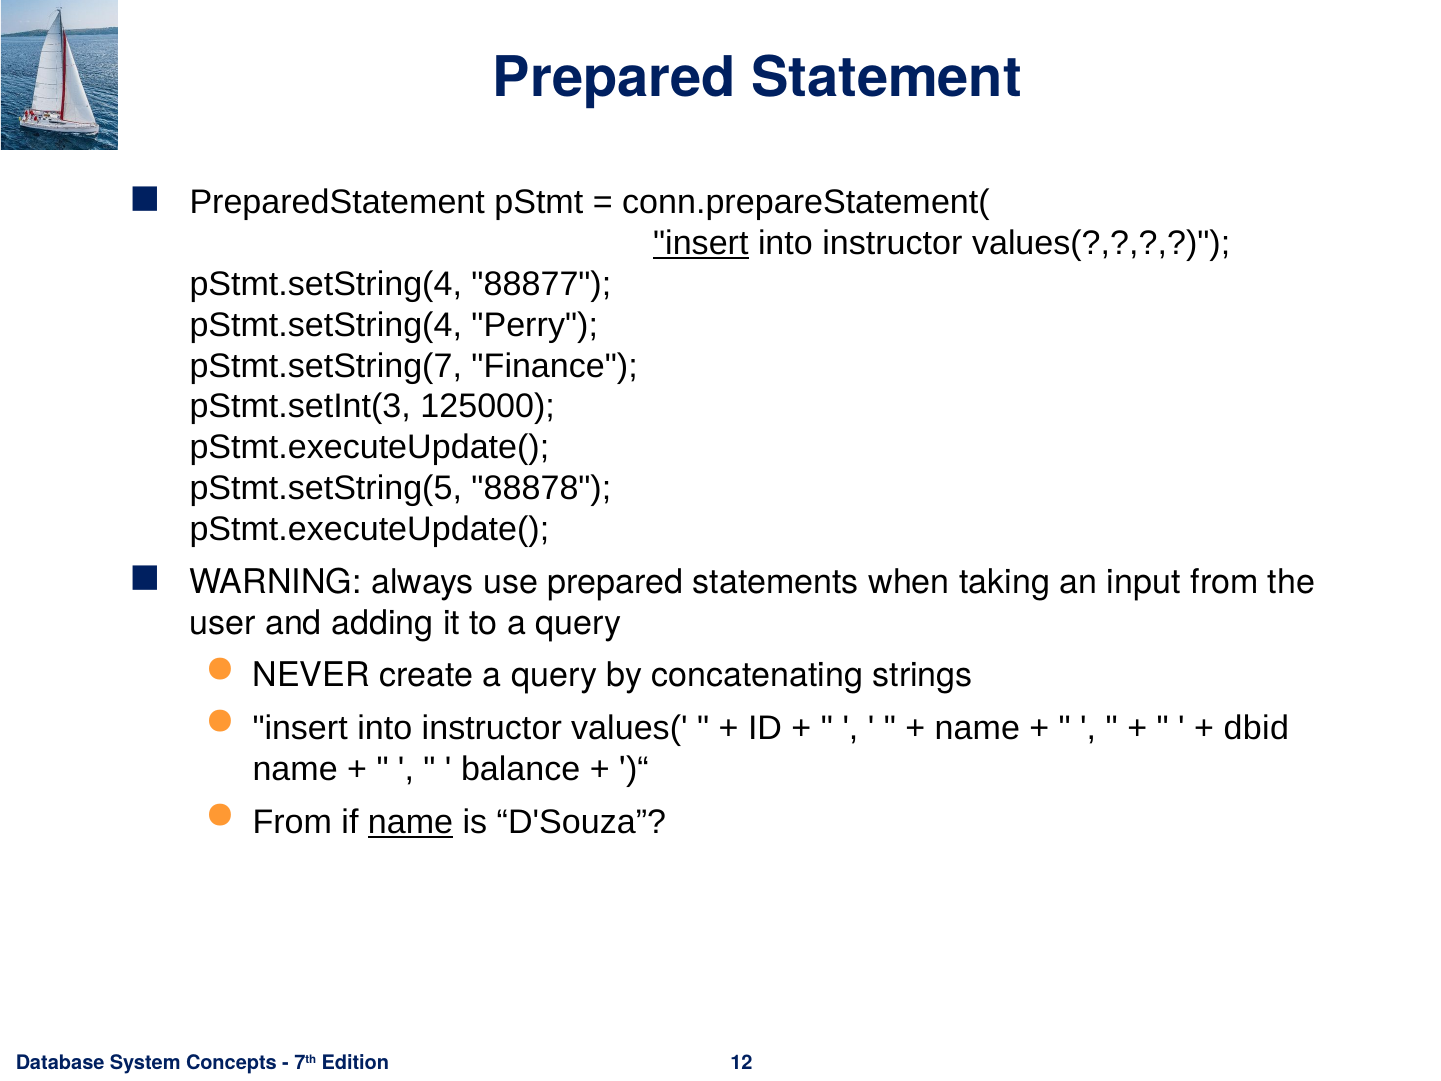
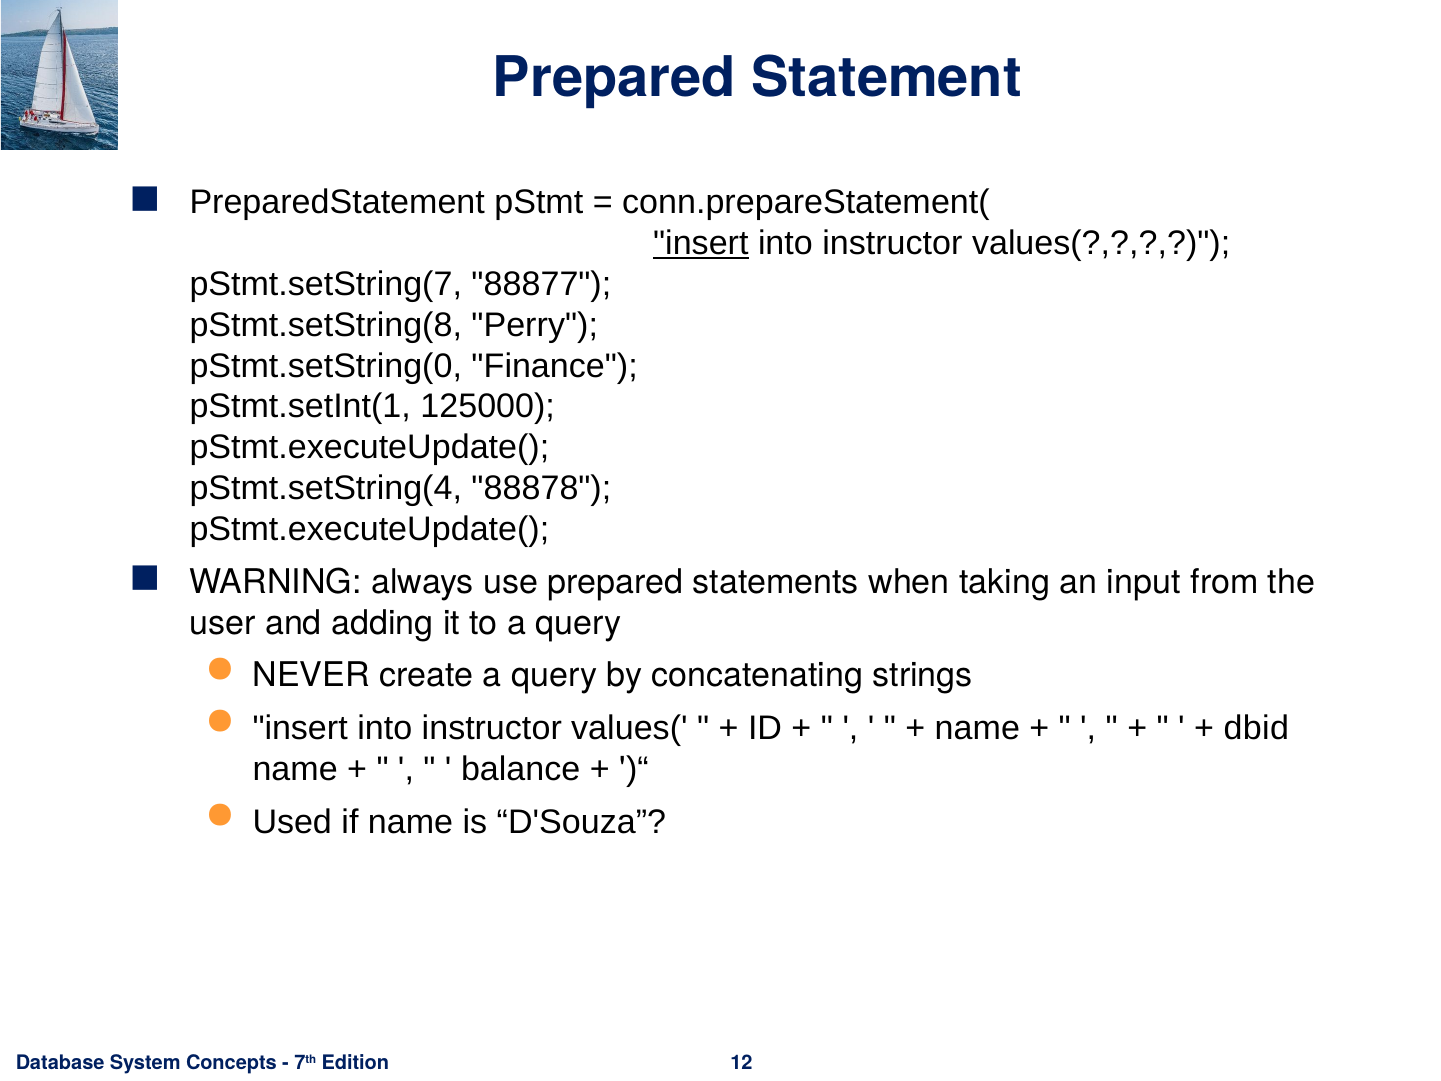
pStmt.setString(4 at (326, 284): pStmt.setString(4 -> pStmt.setString(7
pStmt.setString(4 at (326, 325): pStmt.setString(4 -> pStmt.setString(8
pStmt.setString(7: pStmt.setString(7 -> pStmt.setString(0
pStmt.setInt(3: pStmt.setInt(3 -> pStmt.setInt(1
pStmt.setString(5: pStmt.setString(5 -> pStmt.setString(4
From at (292, 822): From -> Used
name at (411, 822) underline: present -> none
